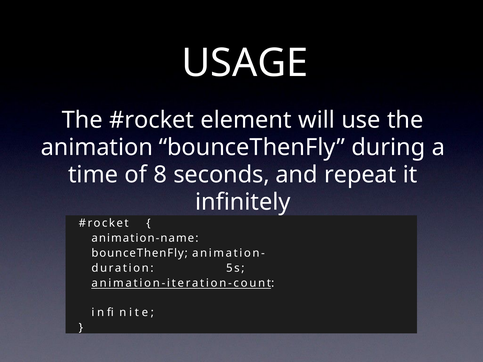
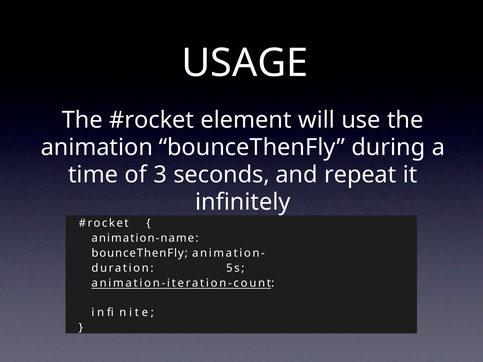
8: 8 -> 3
